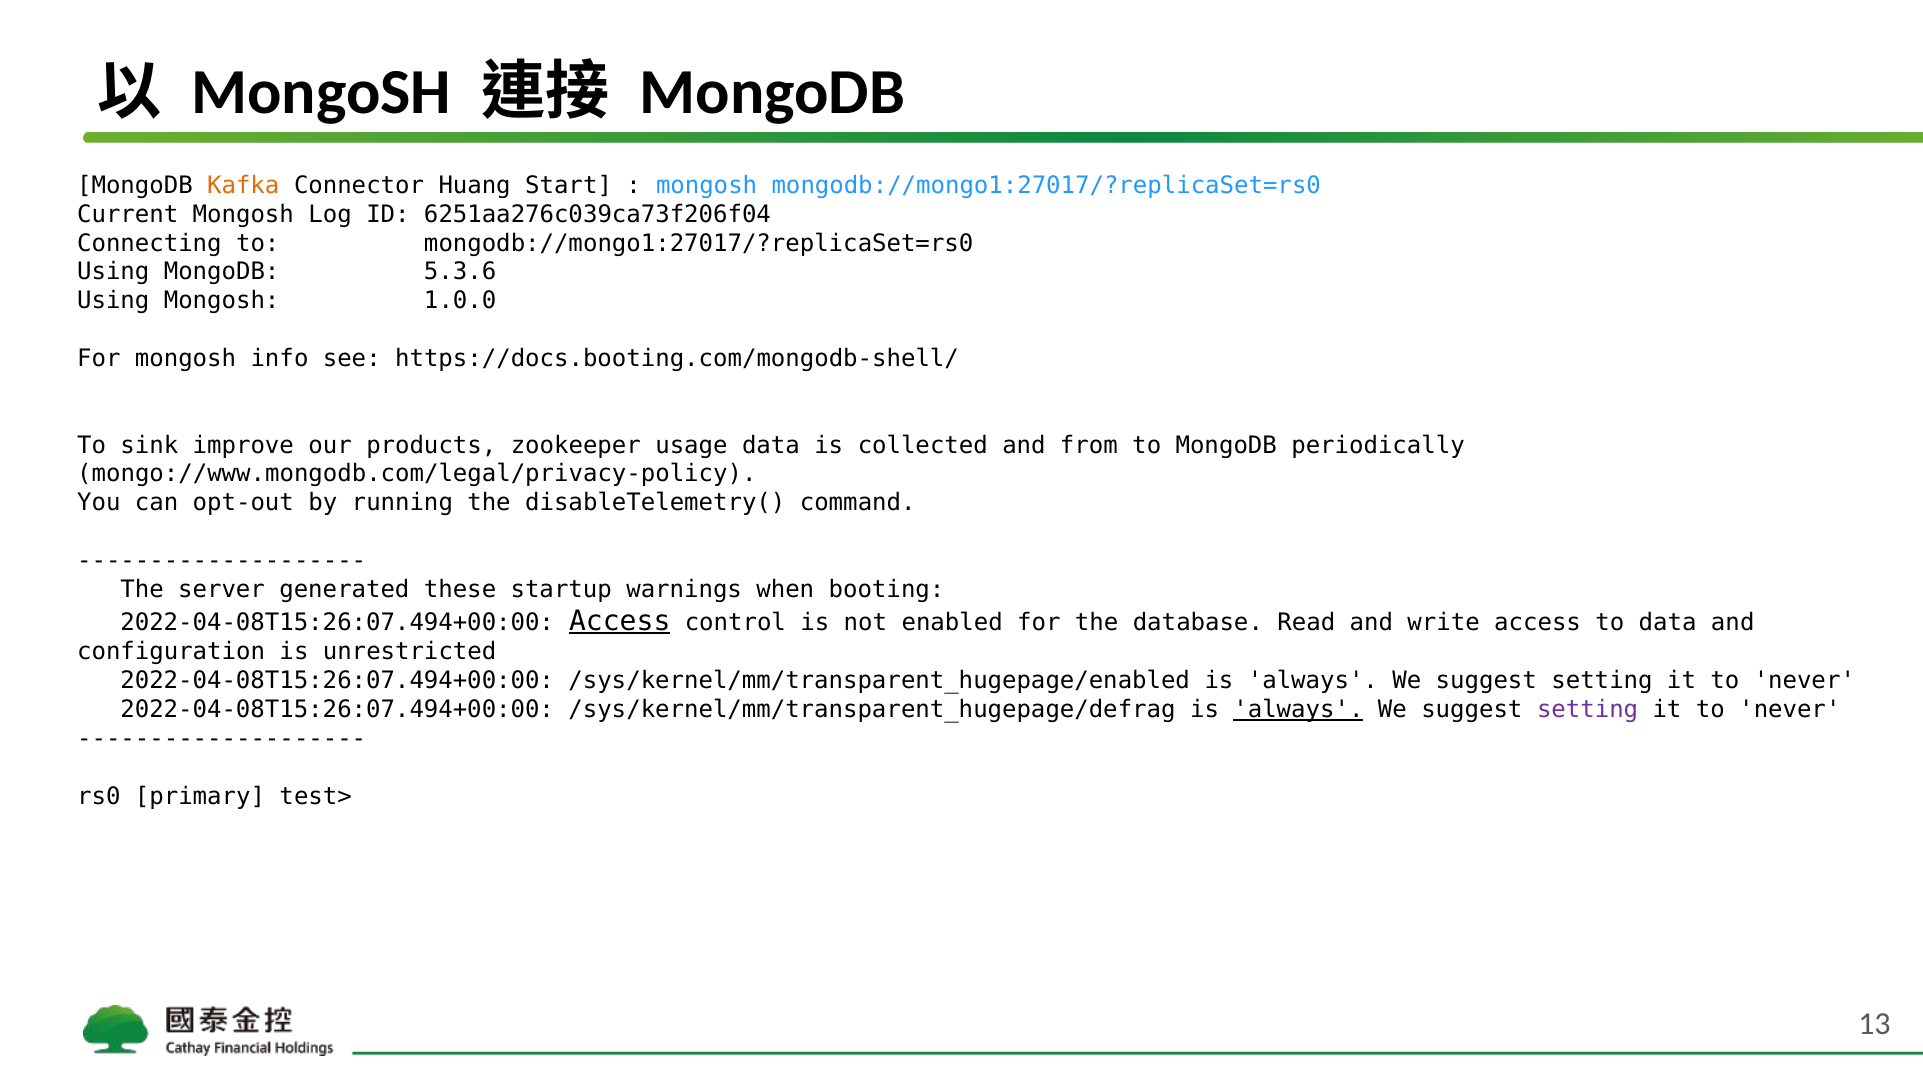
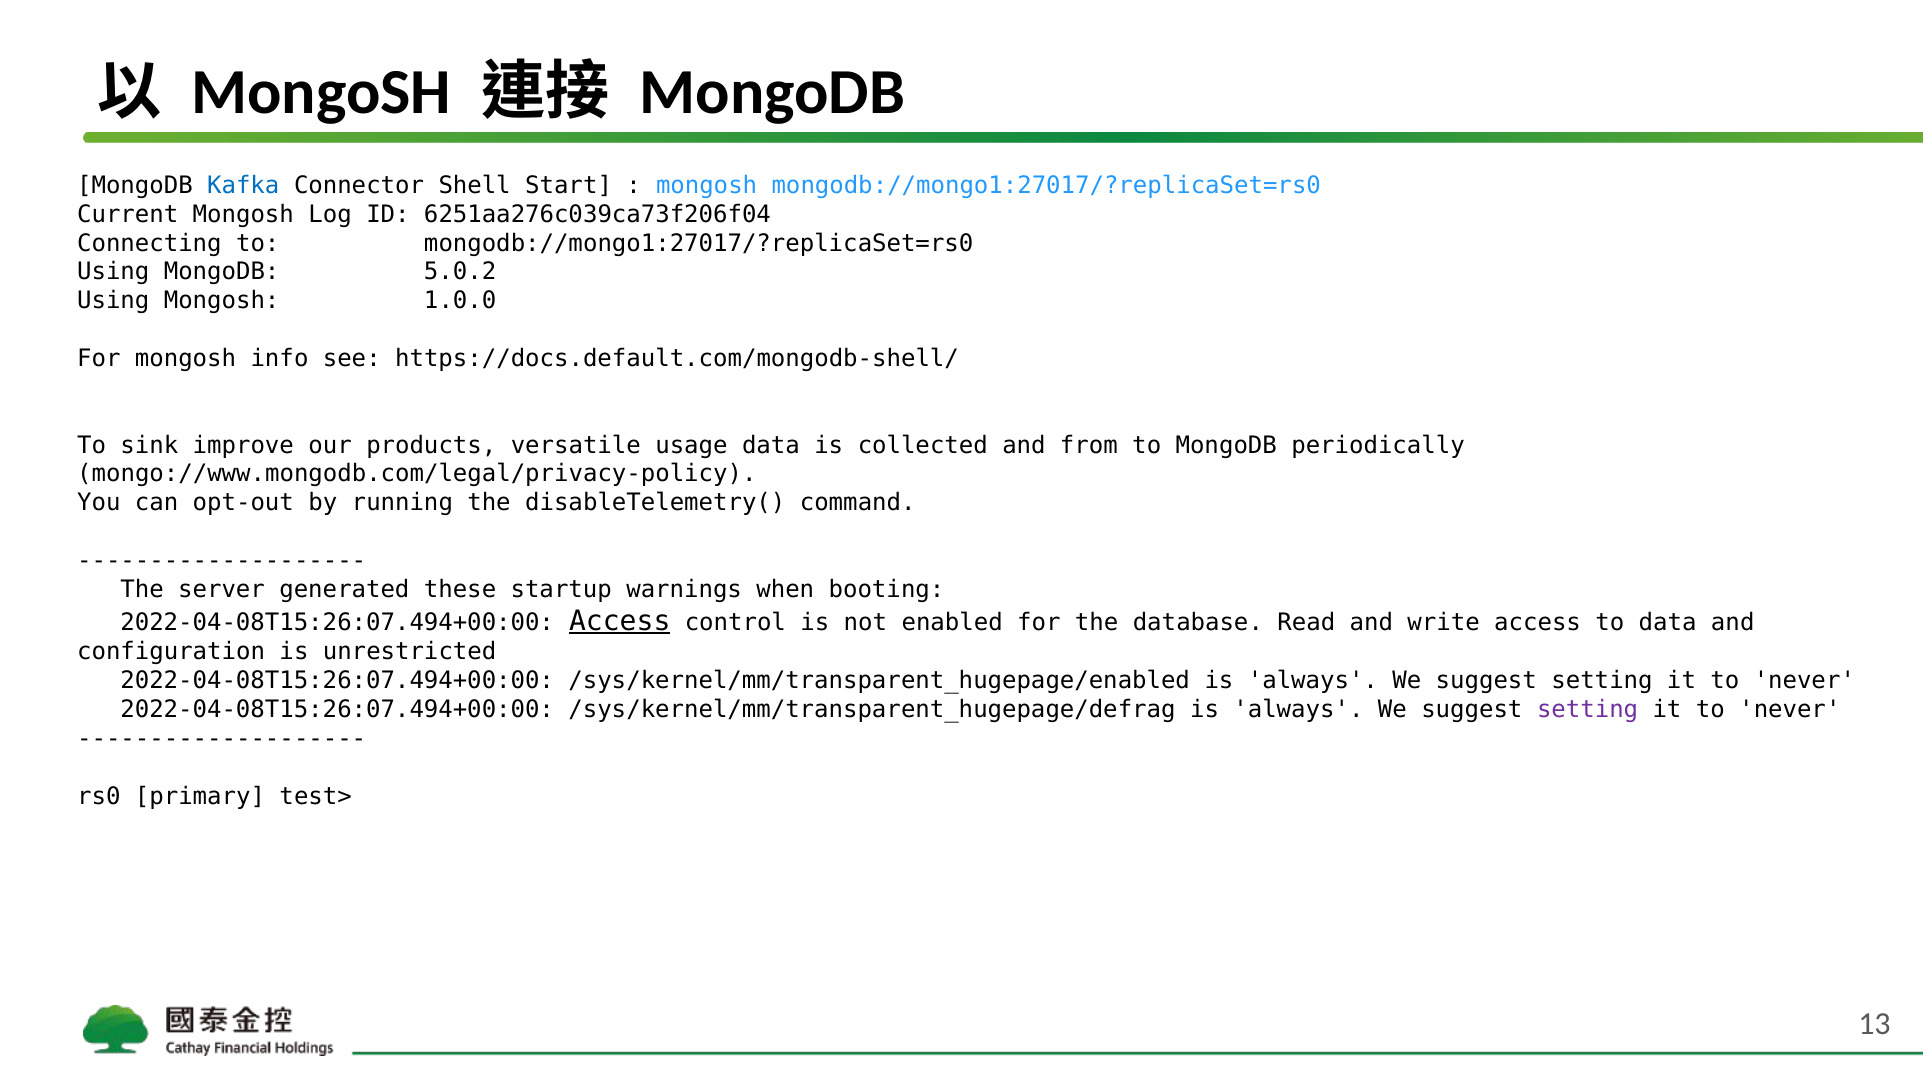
Kafka colour: orange -> blue
Huang: Huang -> Shell
5.3.6: 5.3.6 -> 5.0.2
https://docs.booting.com/mongodb-shell/: https://docs.booting.com/mongodb-shell/ -> https://docs.default.com/mongodb-shell/
zookeeper: zookeeper -> versatile
always at (1298, 709) underline: present -> none
